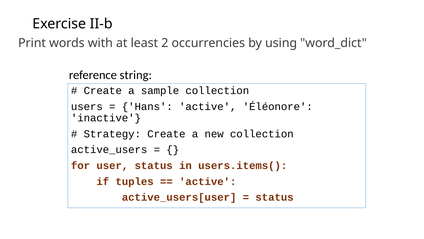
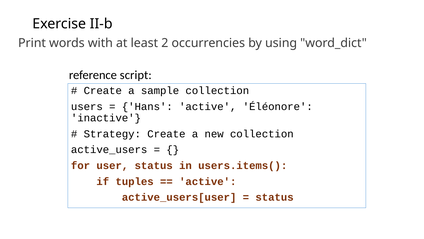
string: string -> script
